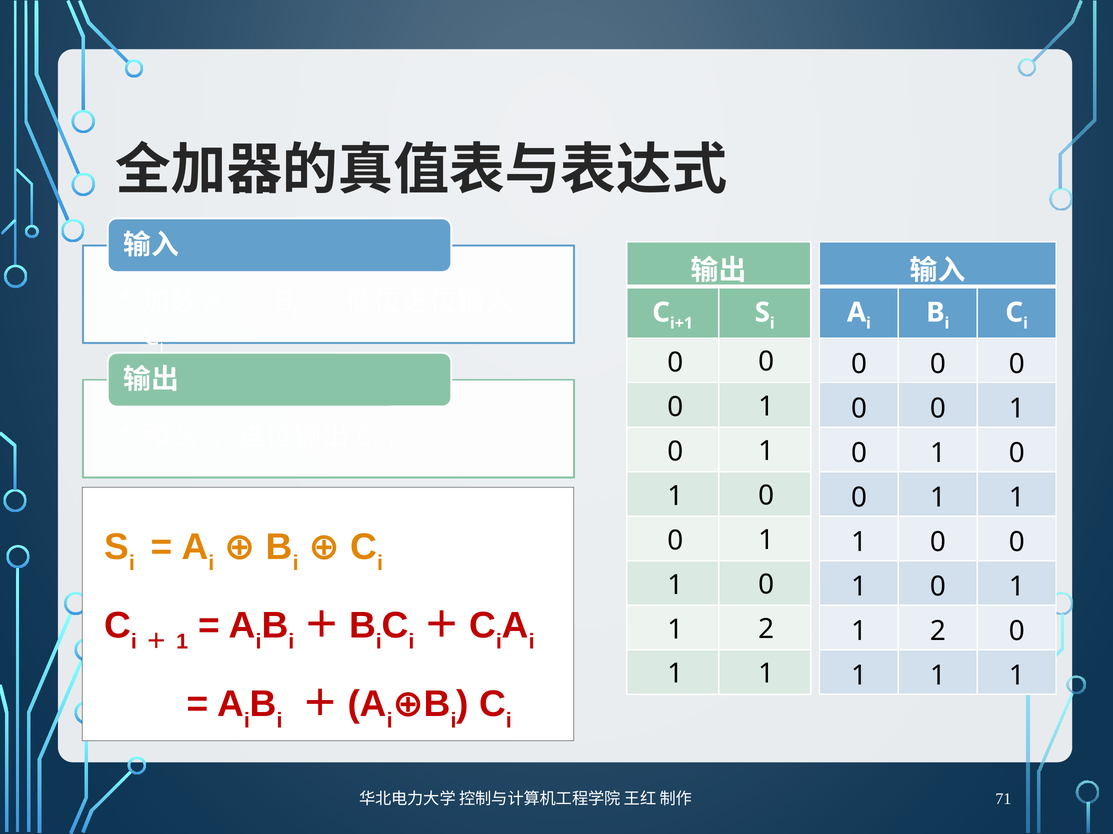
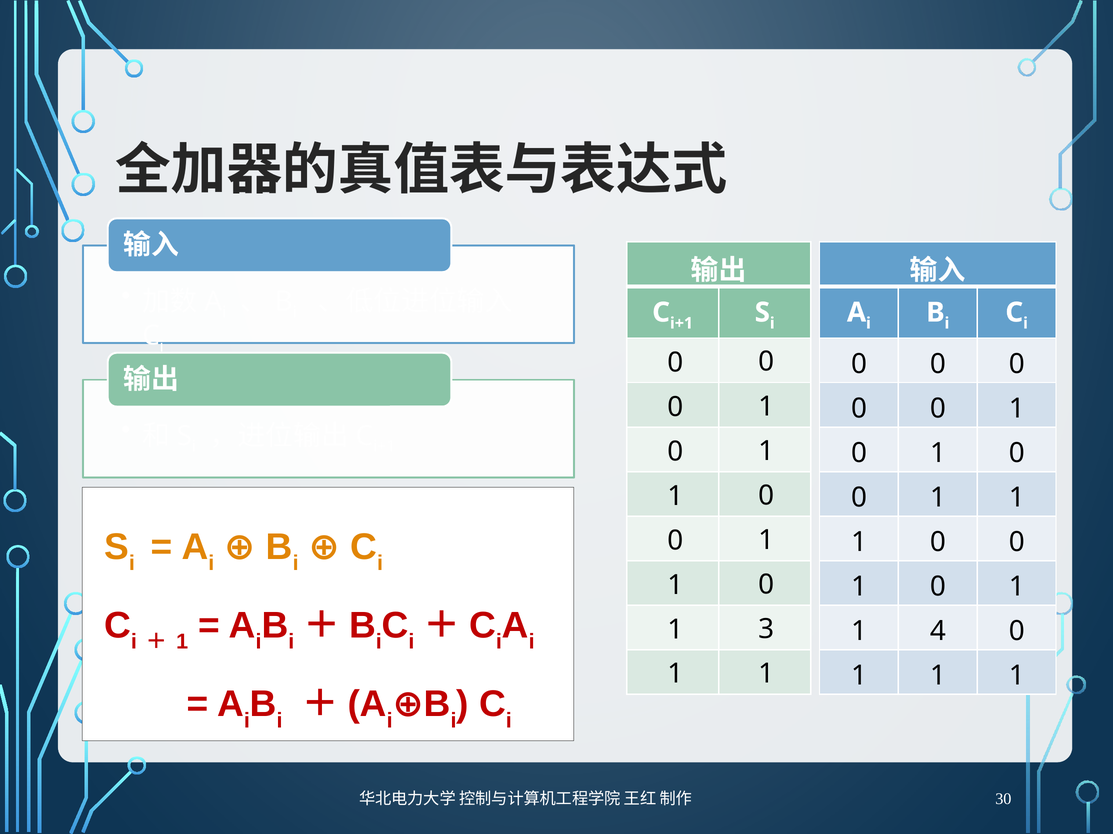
2 at (766, 630): 2 -> 3
2 at (938, 632): 2 -> 4
71: 71 -> 30
